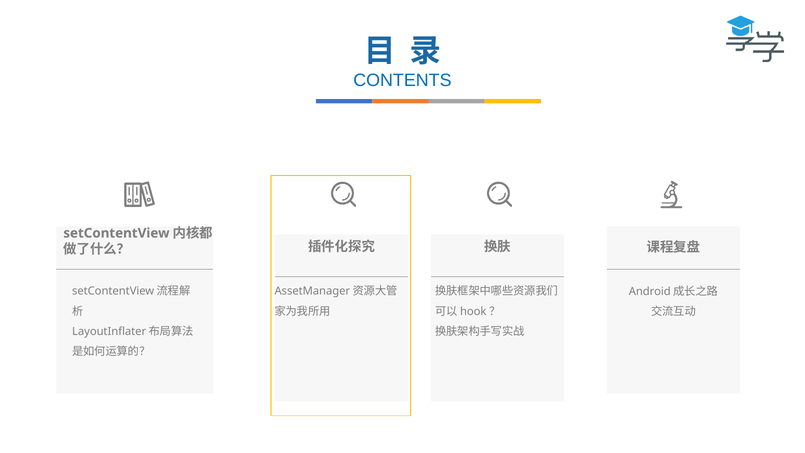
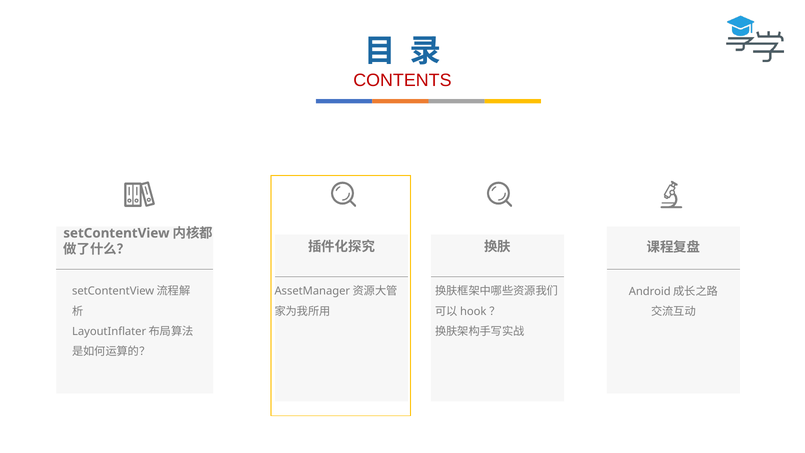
CONTENTS colour: blue -> red
